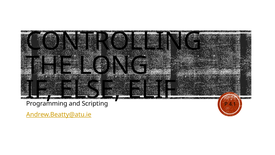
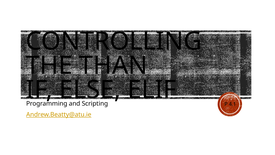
LONG: LONG -> THAN
